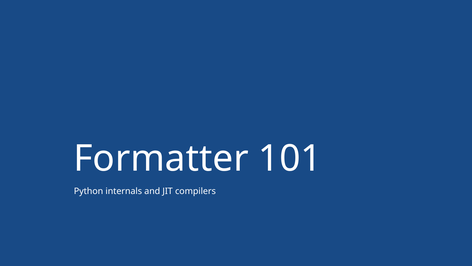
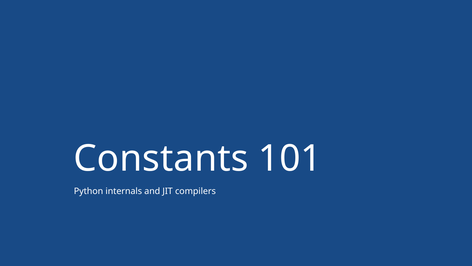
Formatter: Formatter -> Constants
